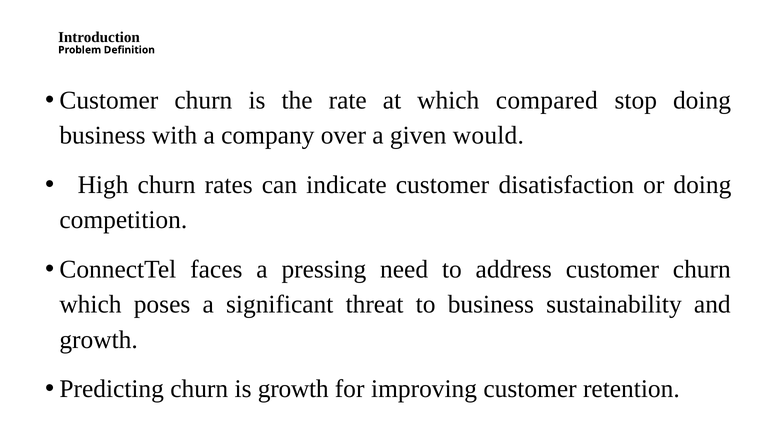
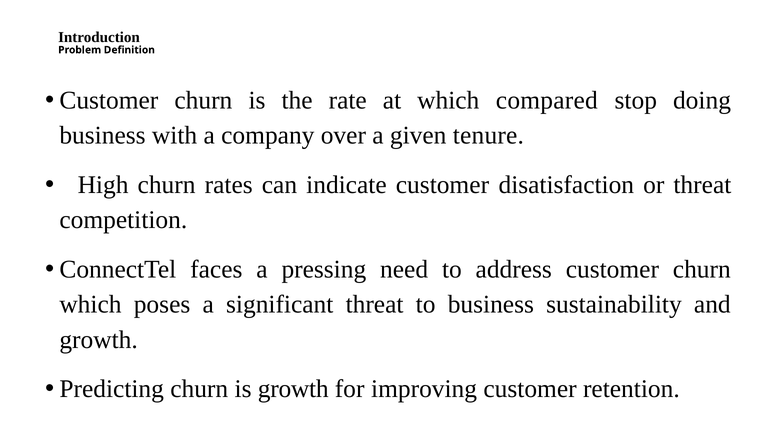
would: would -> tenure
or doing: doing -> threat
